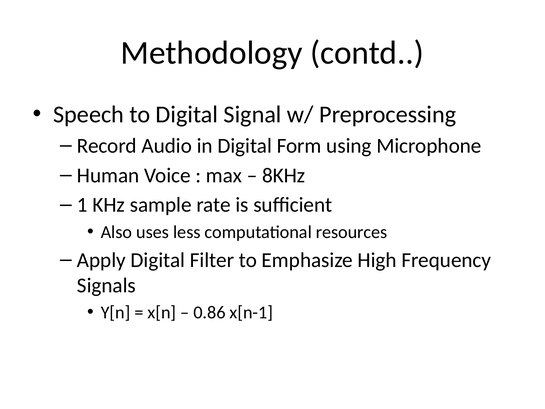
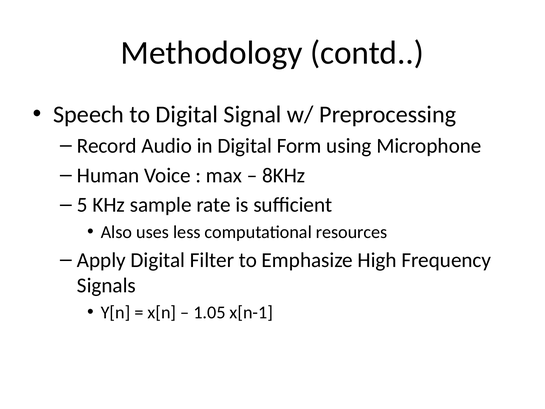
1: 1 -> 5
0.86: 0.86 -> 1.05
